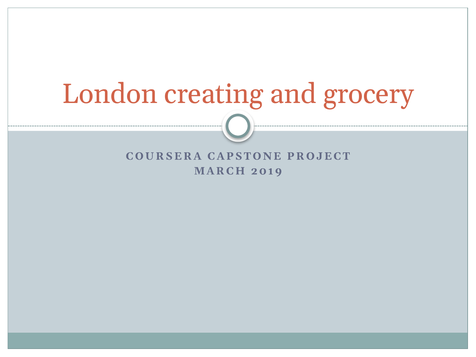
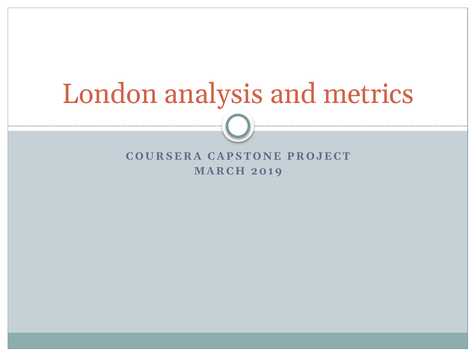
creating: creating -> analysis
grocery: grocery -> metrics
